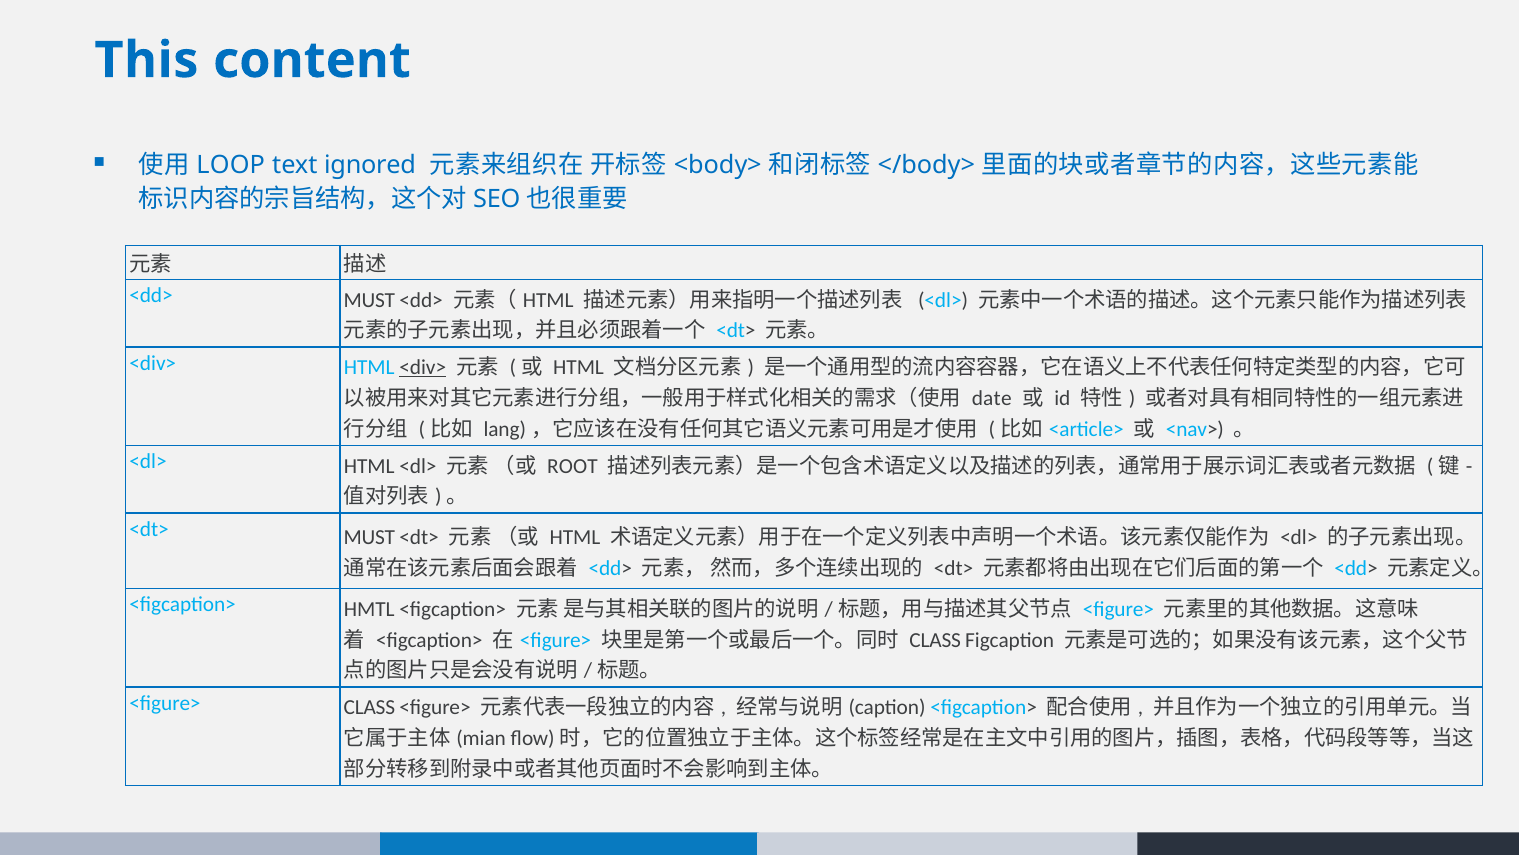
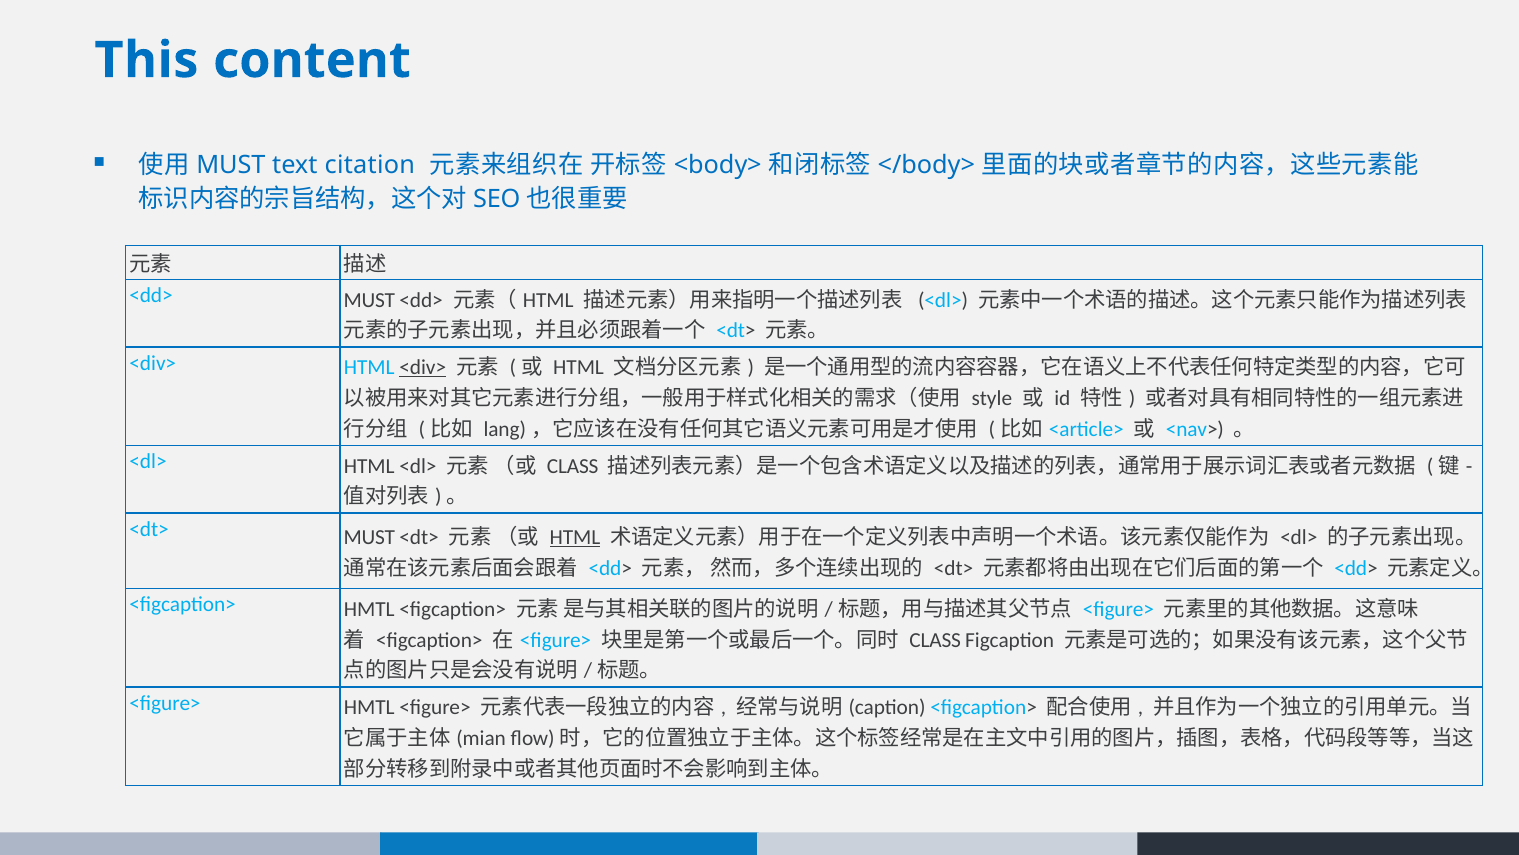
LOOP at (231, 165): LOOP -> MUST
ignored: ignored -> citation
date: date -> style
ROOT at (573, 466): ROOT -> CLASS
HTML at (575, 537) underline: none -> present
<figure> CLASS: CLASS -> HMTL
